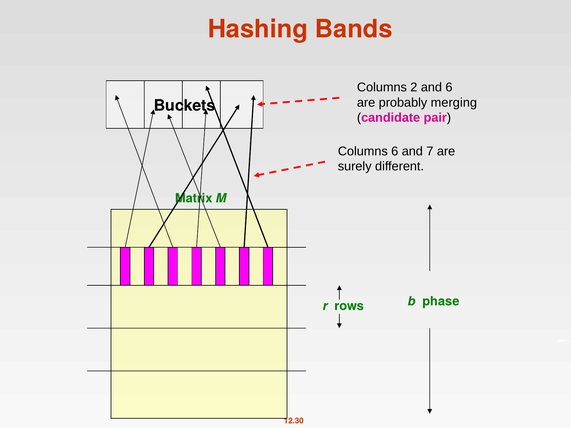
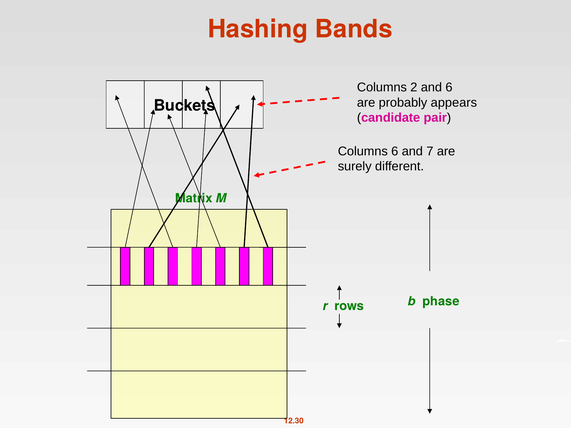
merging: merging -> appears
